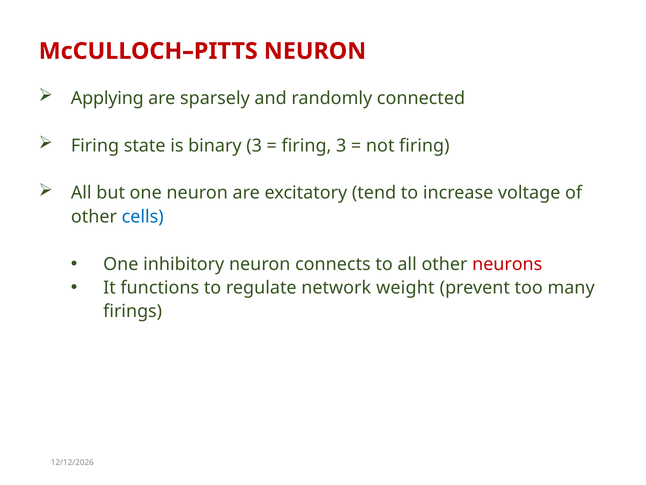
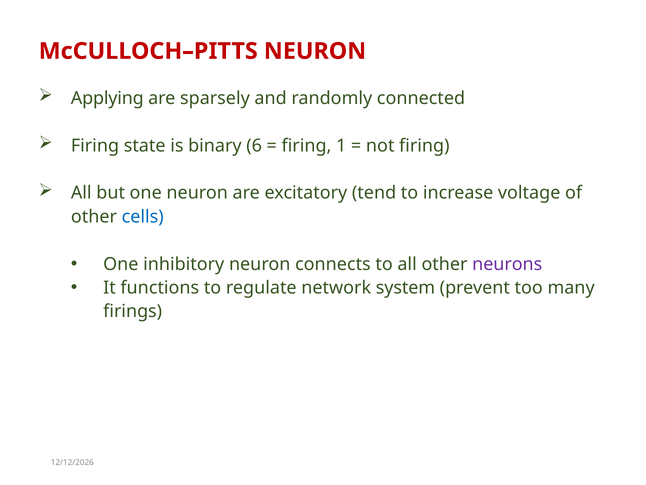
binary 3: 3 -> 6
firing 3: 3 -> 1
neurons colour: red -> purple
weight: weight -> system
